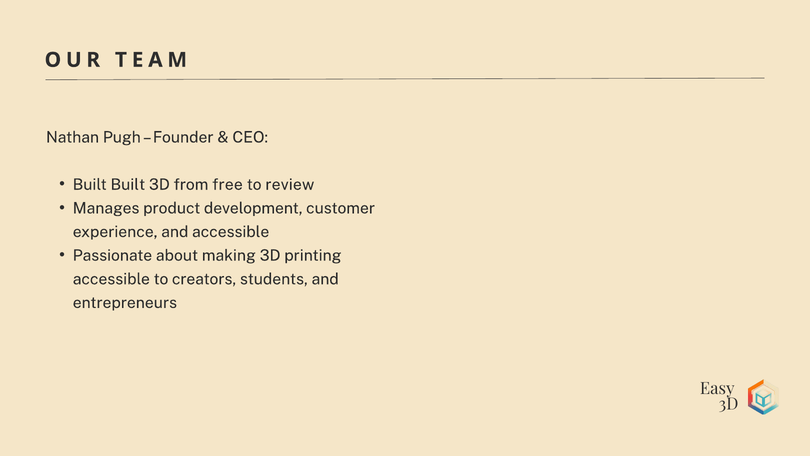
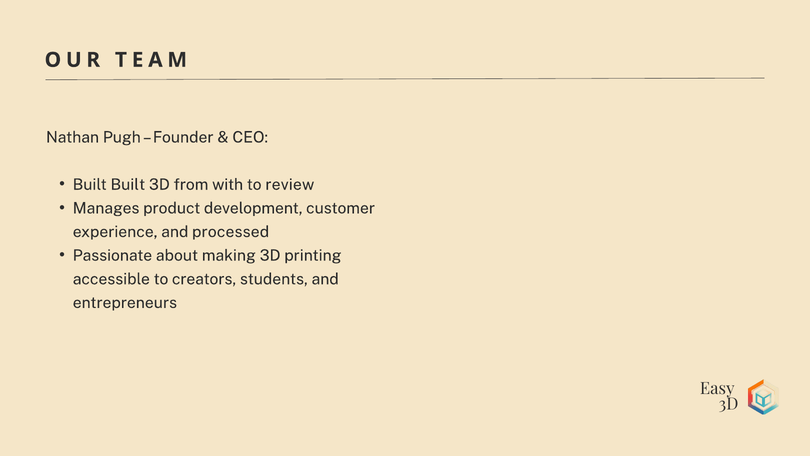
free: free -> with
and accessible: accessible -> processed
